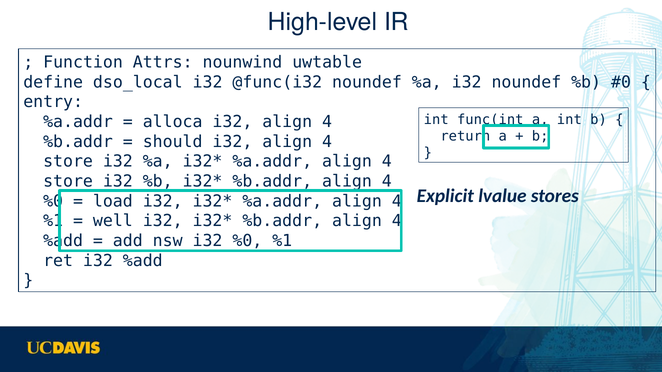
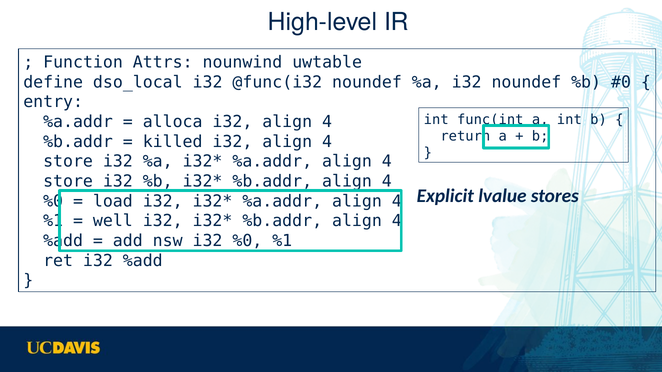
should: should -> killed
